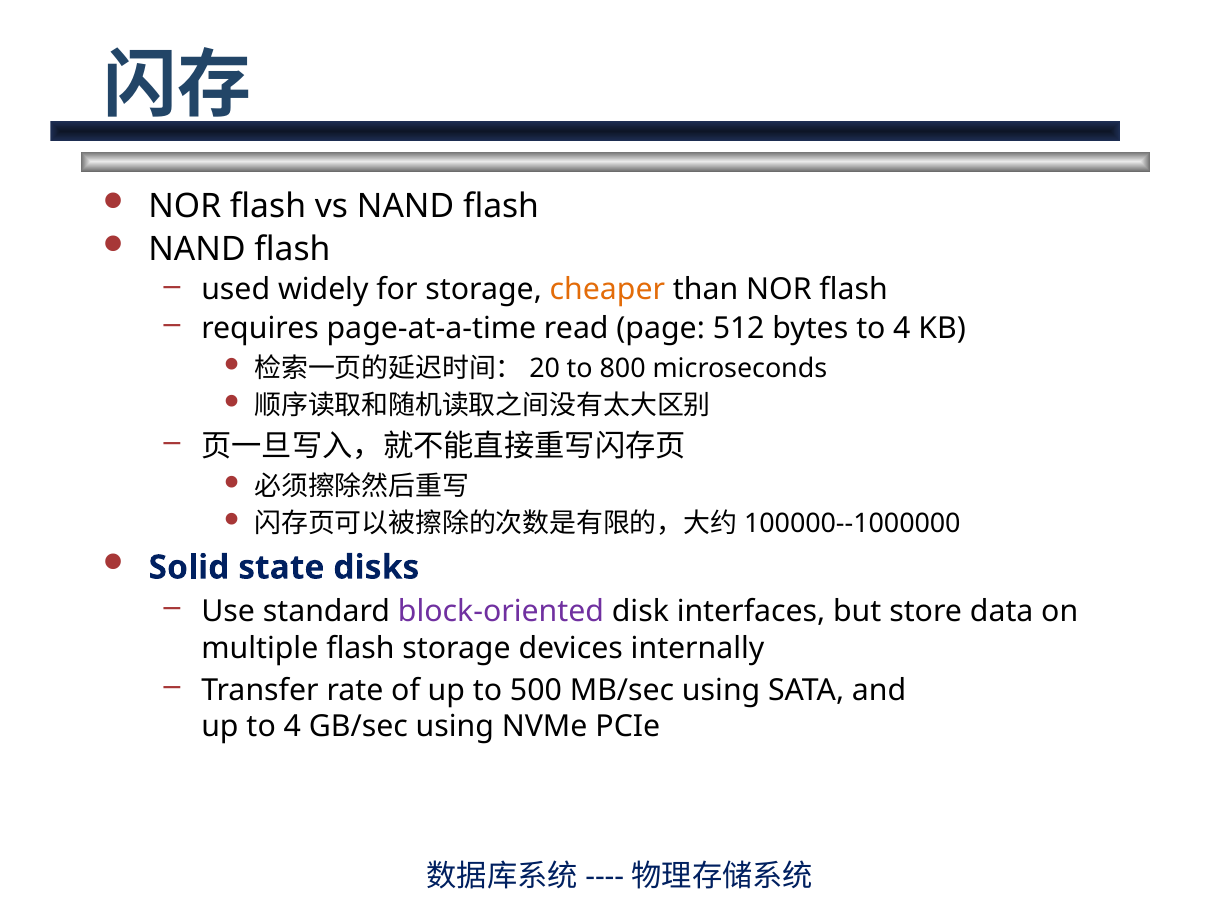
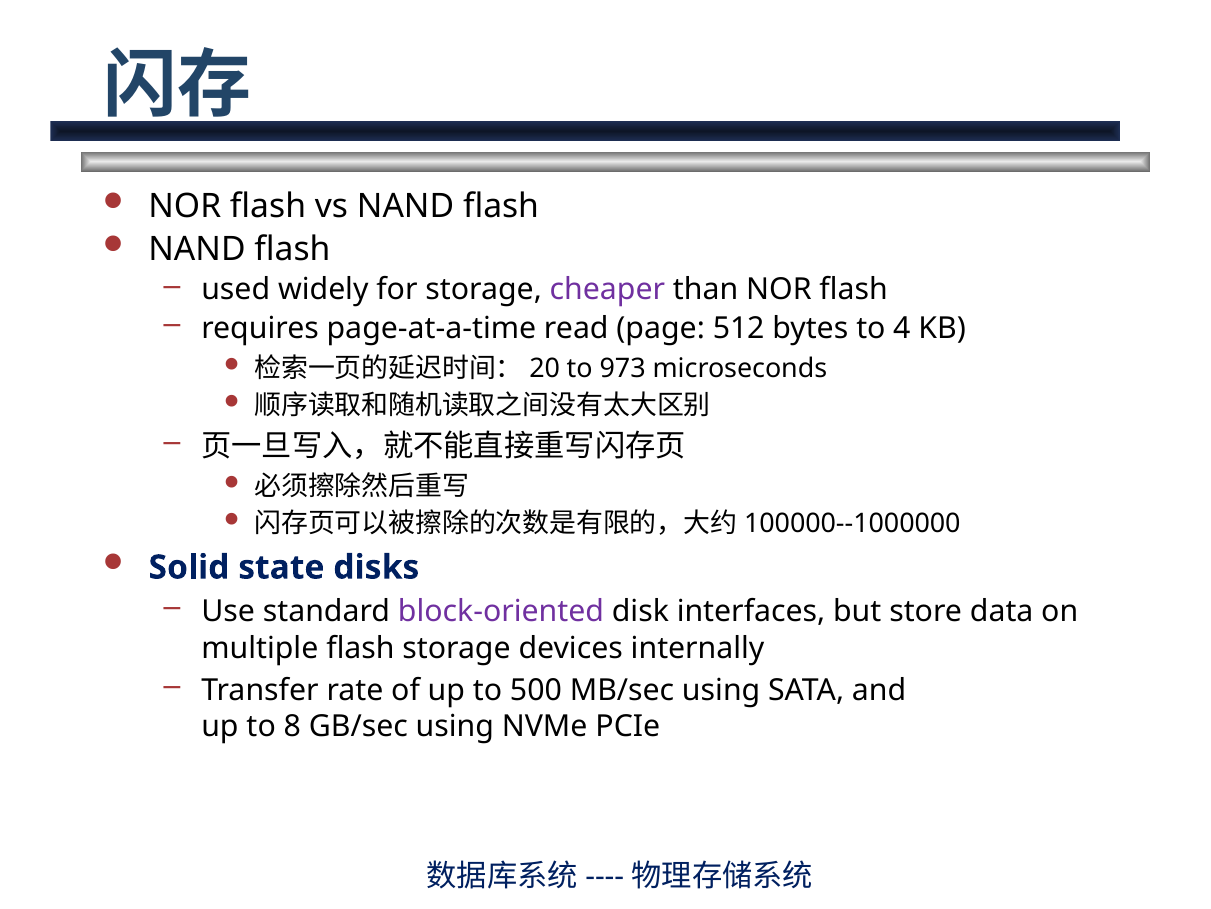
cheaper colour: orange -> purple
800: 800 -> 973
up to 4: 4 -> 8
